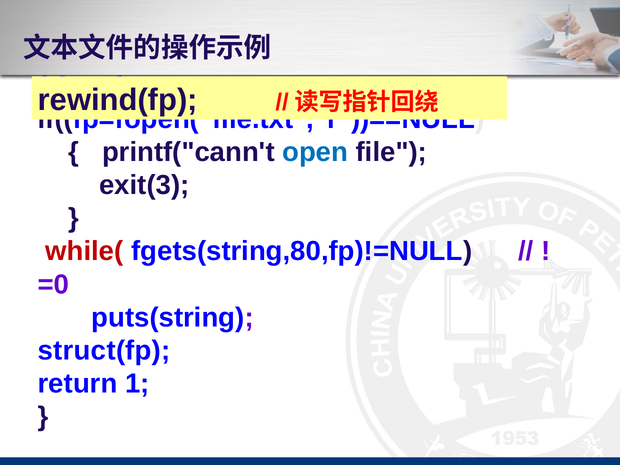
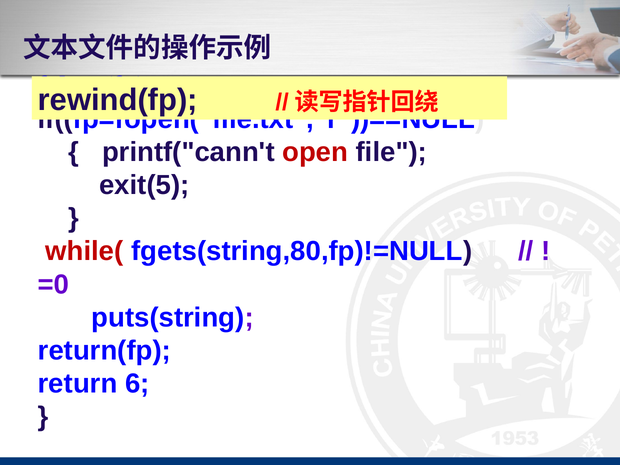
open colour: blue -> red
exit(3: exit(3 -> exit(5
struct(fp: struct(fp -> return(fp
1: 1 -> 6
